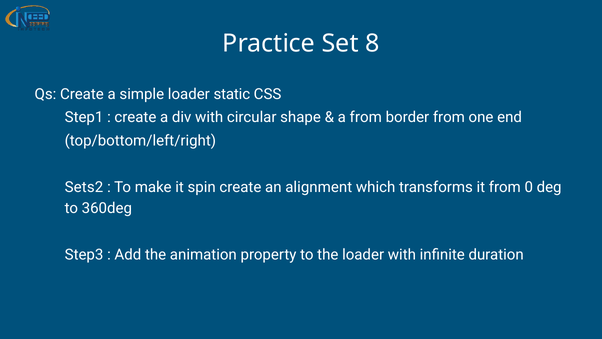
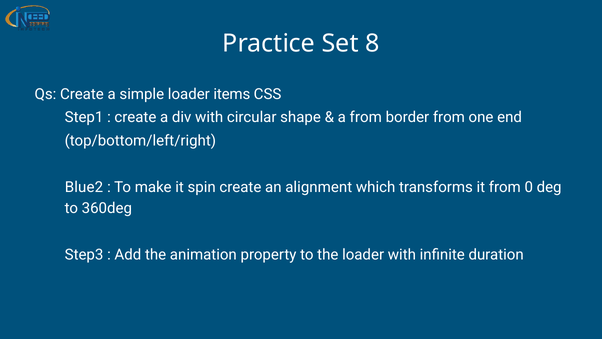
static: static -> items
Sets2: Sets2 -> Blue2
